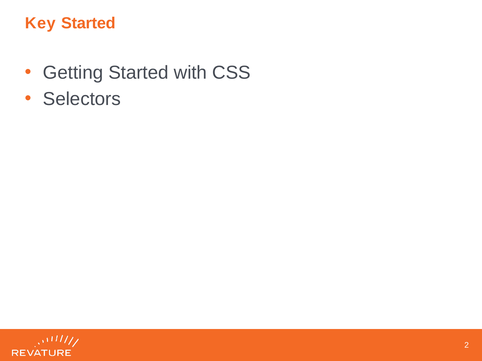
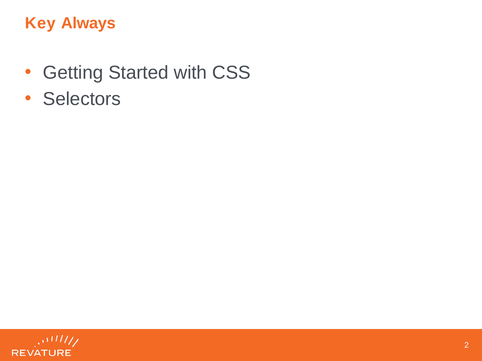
Key Started: Started -> Always
